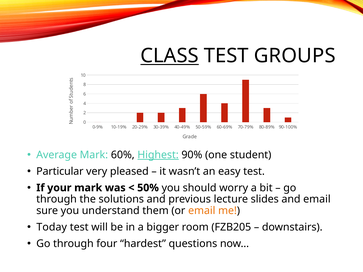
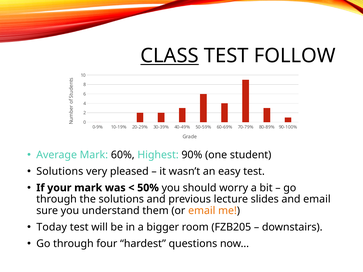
GROUPS: GROUPS -> FOLLOW
Highest underline: present -> none
Particular at (60, 172): Particular -> Solutions
